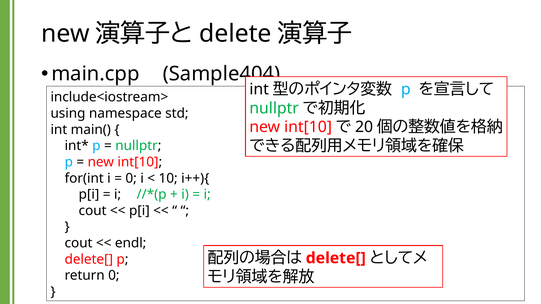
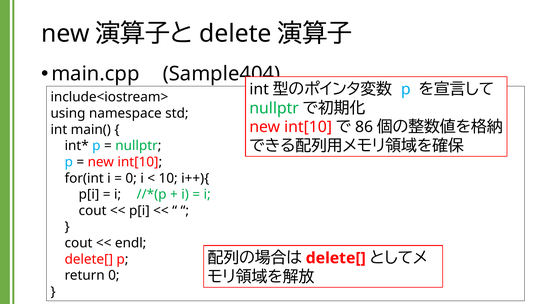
20: 20 -> 86
